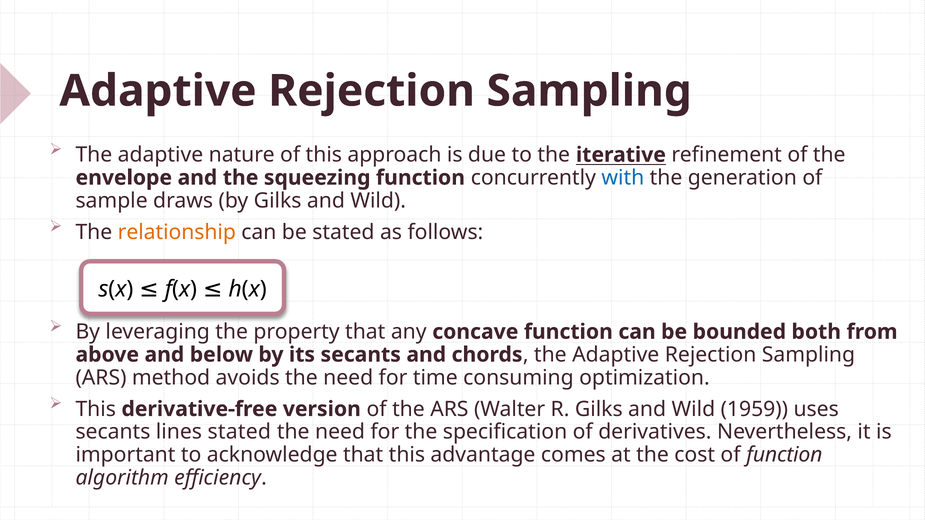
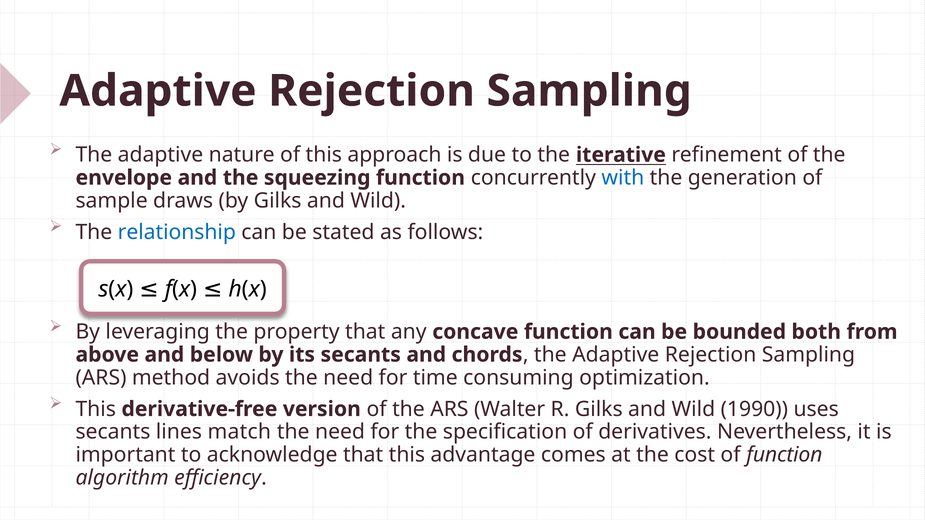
relationship colour: orange -> blue
1959: 1959 -> 1990
lines stated: stated -> match
